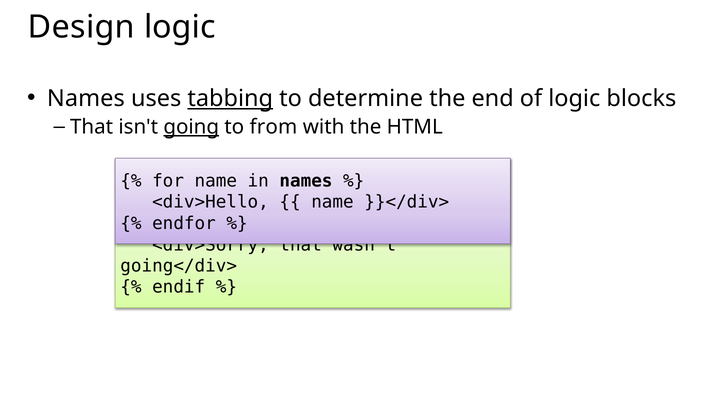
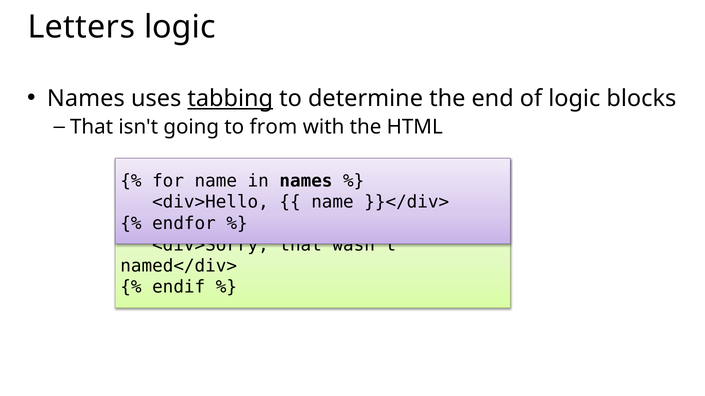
Design: Design -> Letters
going underline: present -> none
going</div>: going</div> -> named</div>
